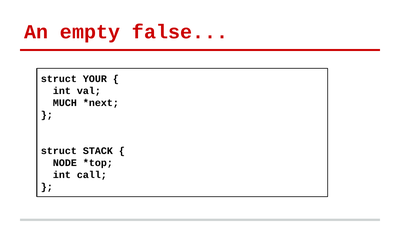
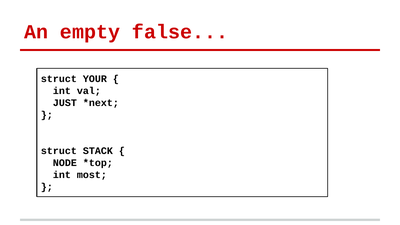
MUCH: MUCH -> JUST
call: call -> most
